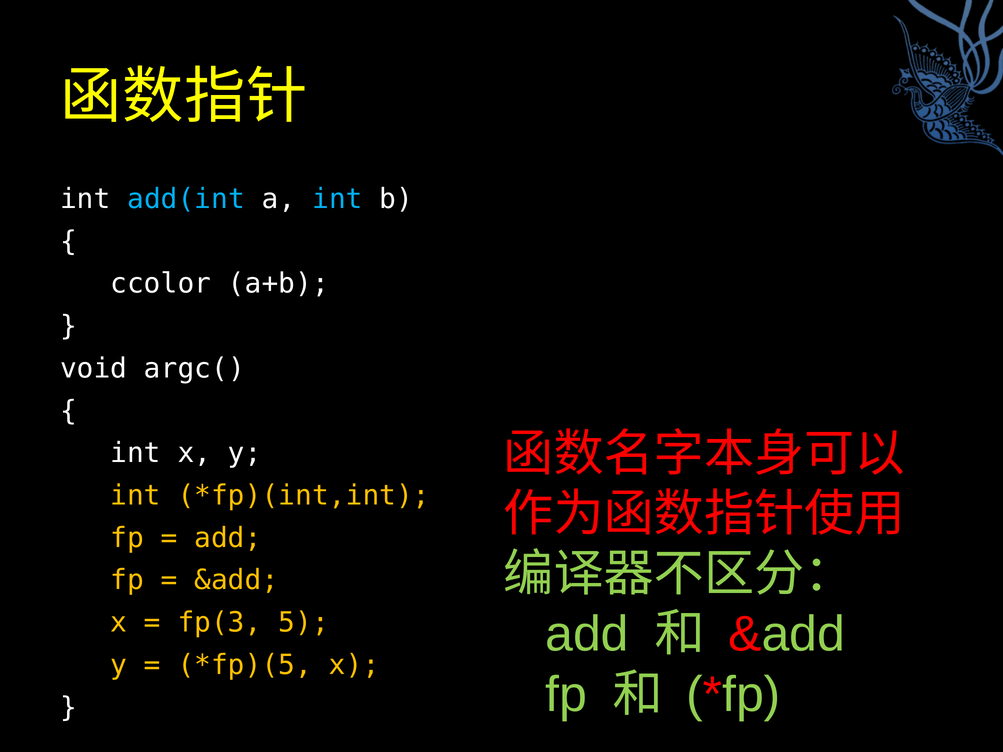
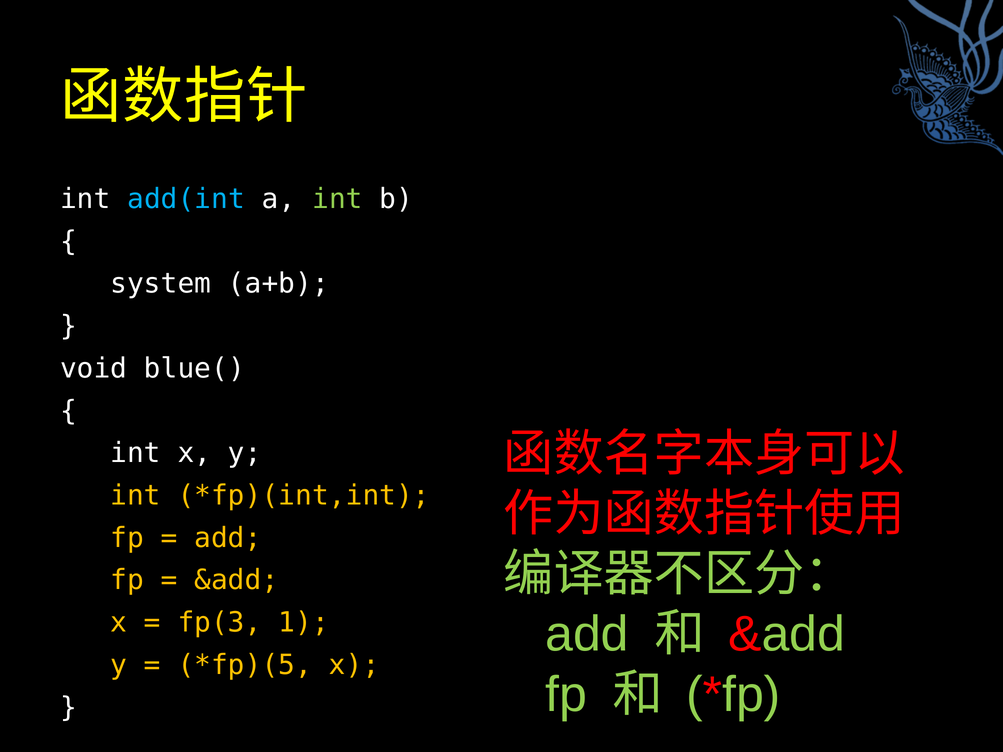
int at (337, 199) colour: light blue -> light green
ccolor: ccolor -> system
argc(: argc( -> blue(
5: 5 -> 1
